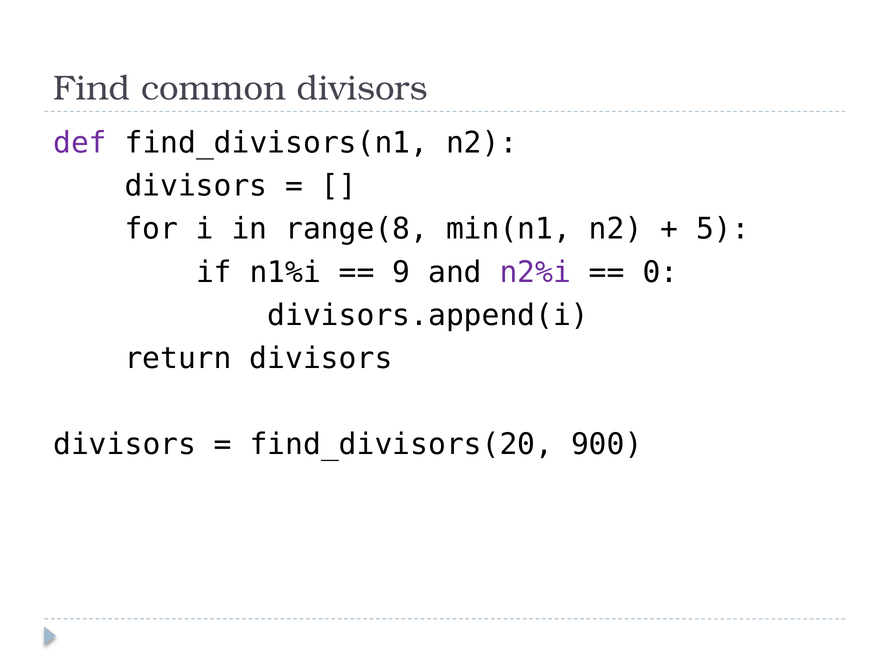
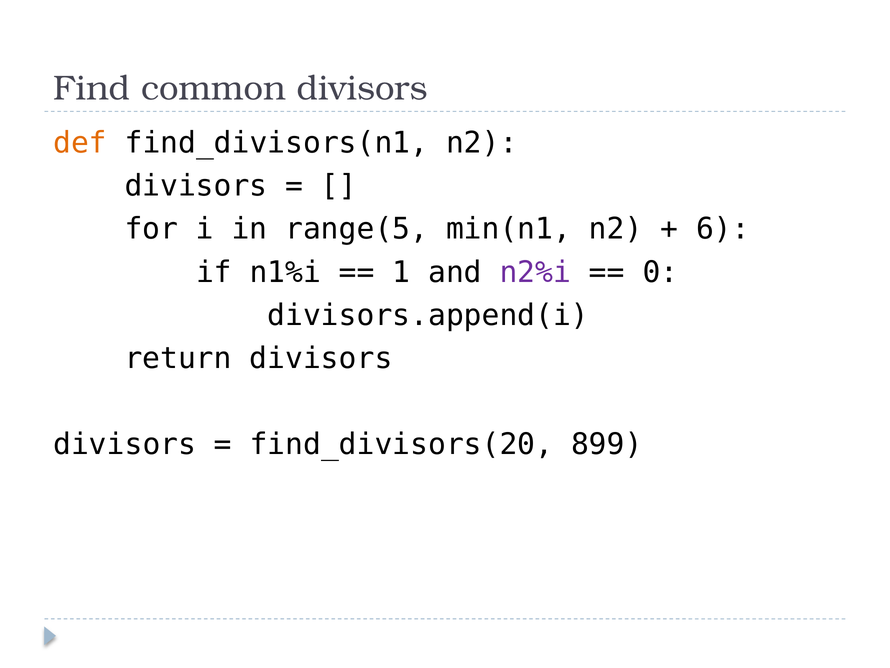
def colour: purple -> orange
range(8: range(8 -> range(5
5: 5 -> 6
9: 9 -> 1
900: 900 -> 899
